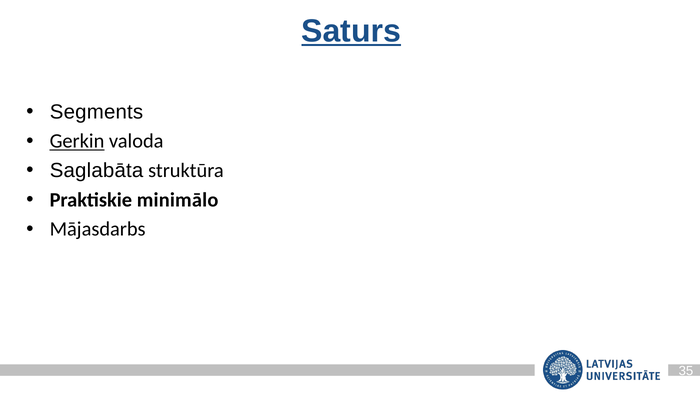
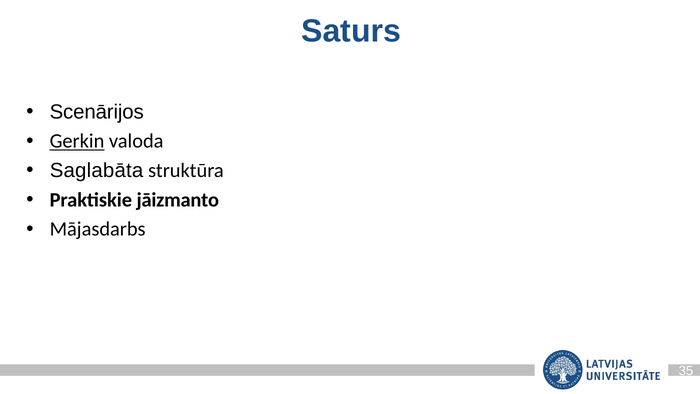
Saturs underline: present -> none
Segments: Segments -> Scenārijos
minimālo: minimālo -> jāizmanto
